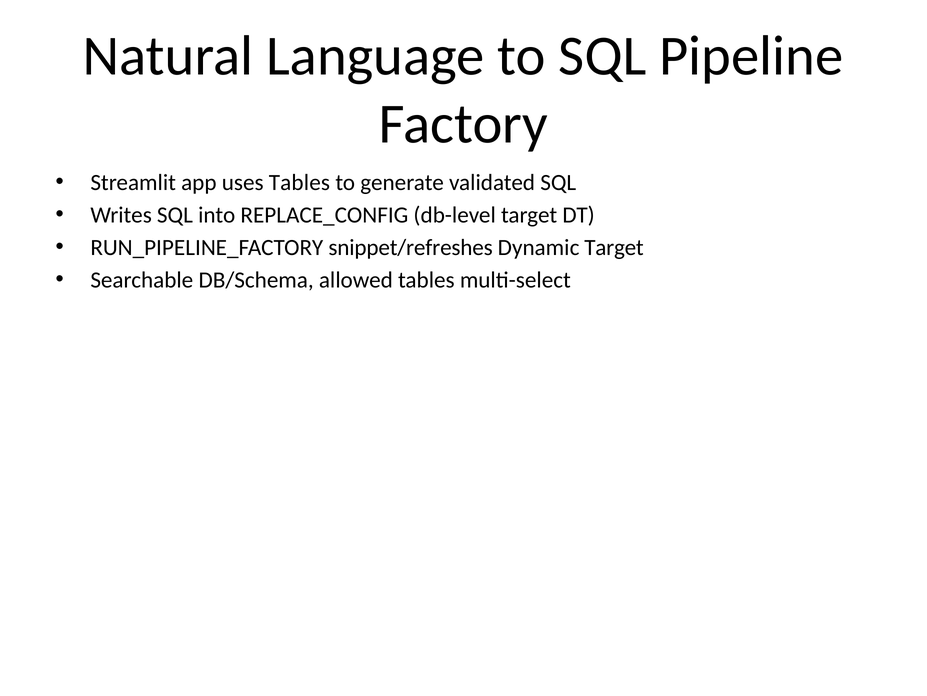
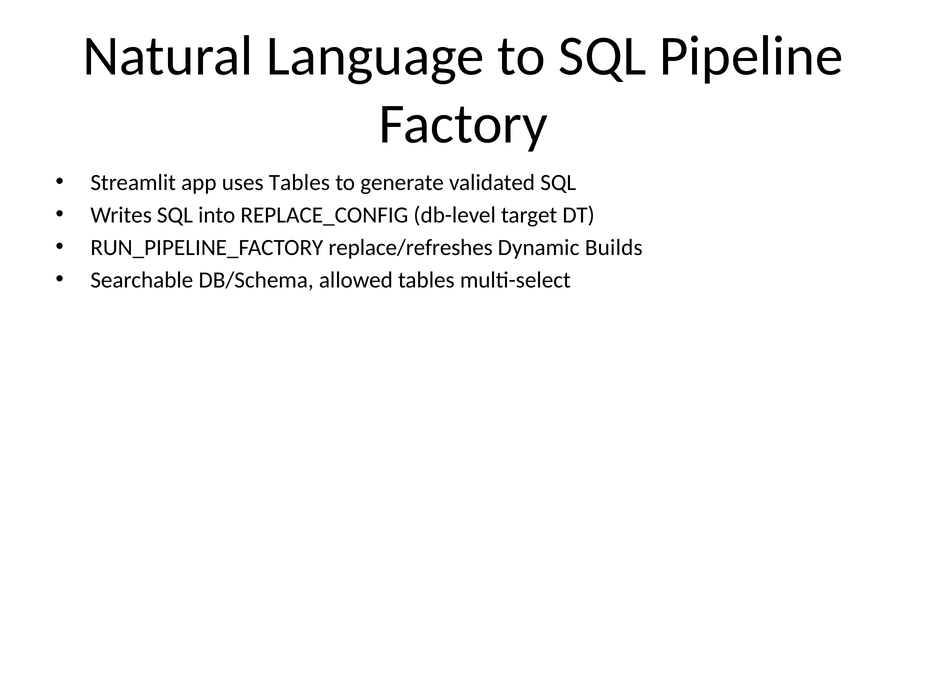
snippet/refreshes: snippet/refreshes -> replace/refreshes
Dynamic Target: Target -> Builds
